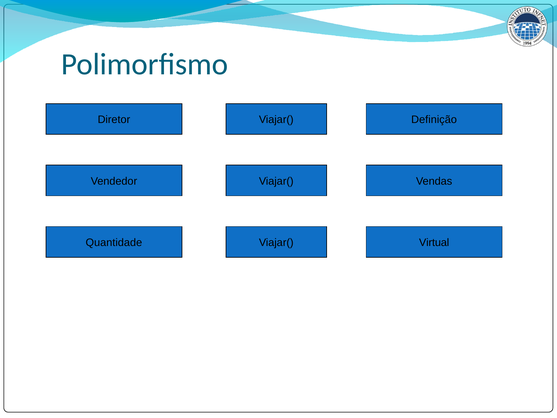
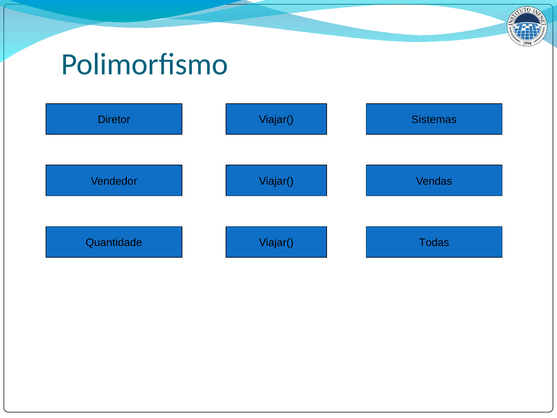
Definição: Definição -> Sistemas
Virtual: Virtual -> Todas
